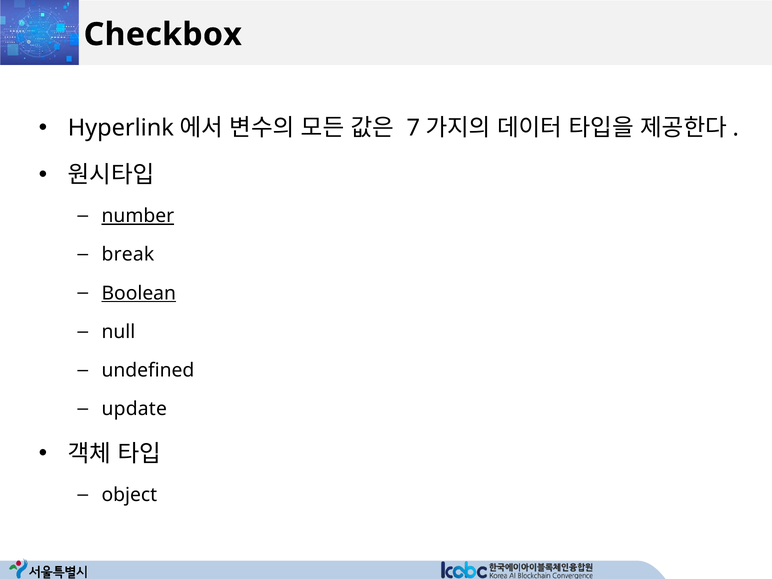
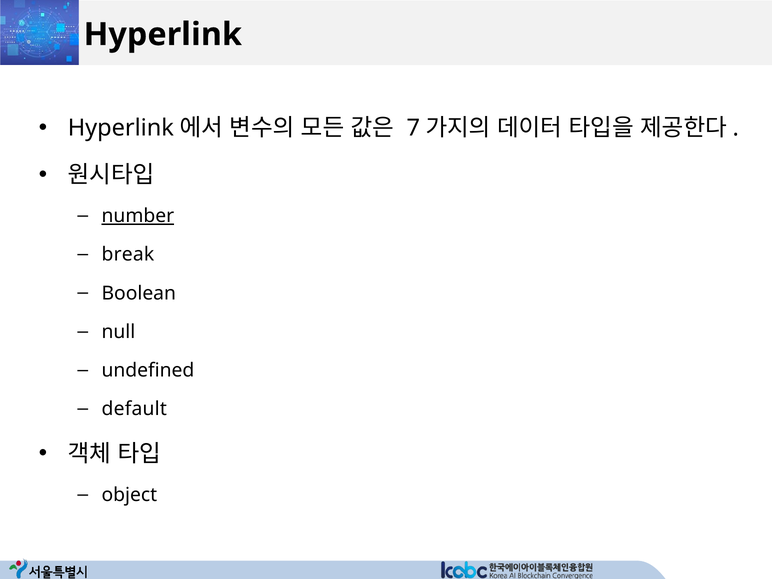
Checkbox at (163, 34): Checkbox -> Hyperlink
Boolean underline: present -> none
update: update -> default
